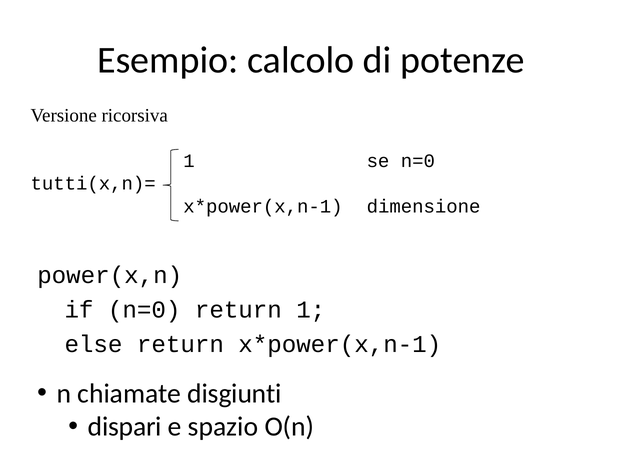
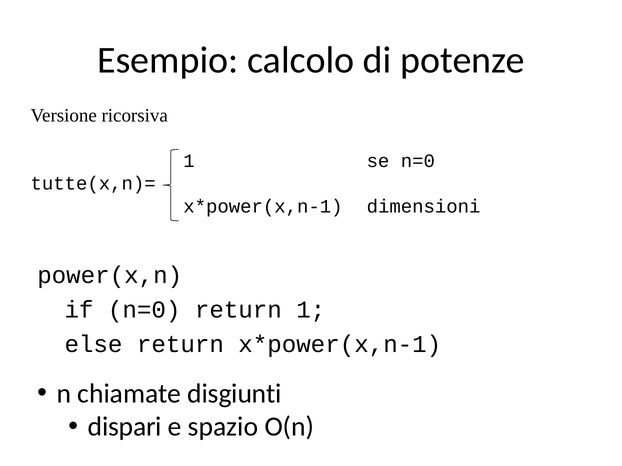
tutti(x,n)=: tutti(x,n)= -> tutte(x,n)=
dimensione: dimensione -> dimensioni
